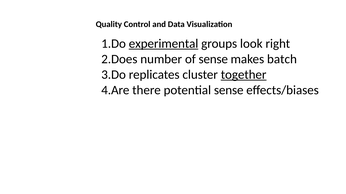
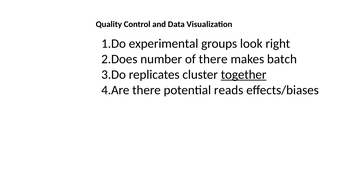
experimental underline: present -> none
of sense: sense -> there
potential sense: sense -> reads
